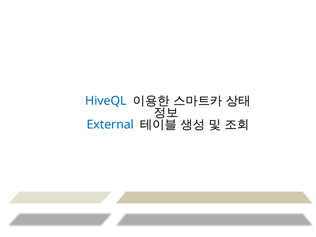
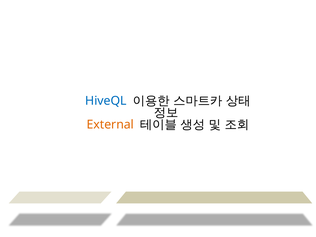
External colour: blue -> orange
